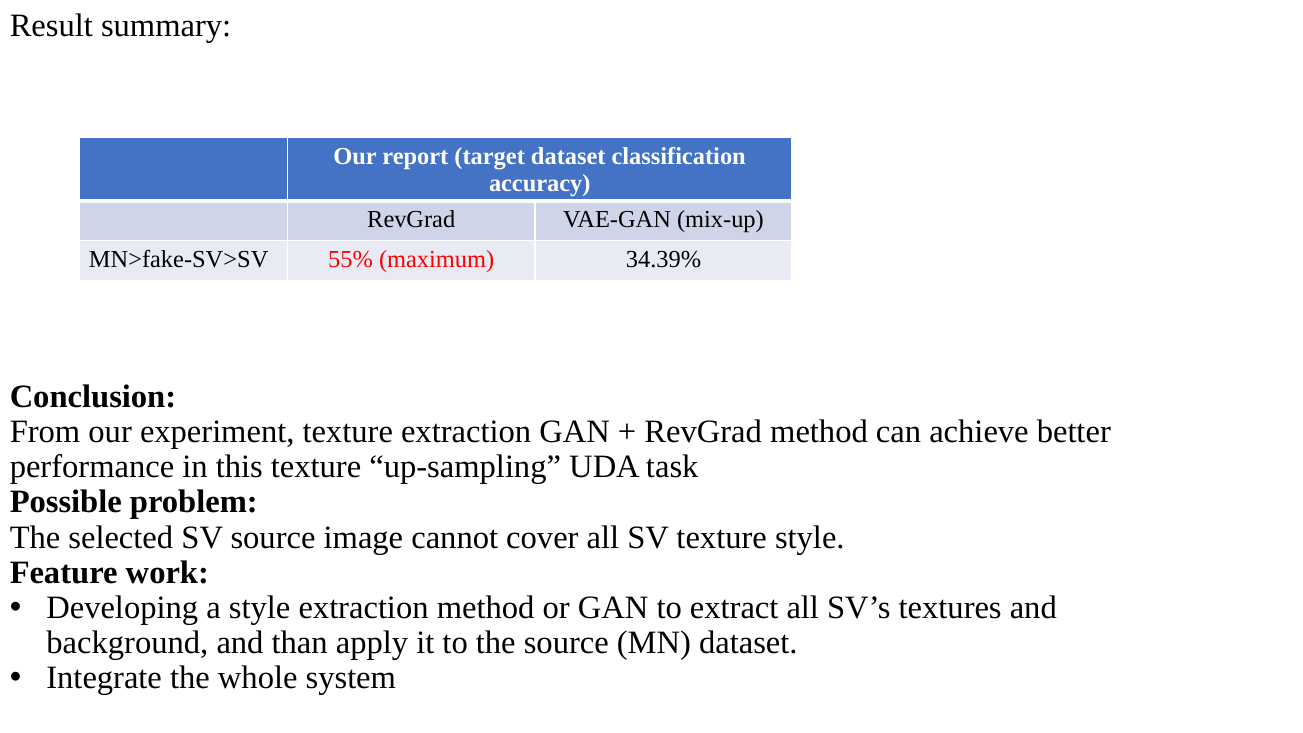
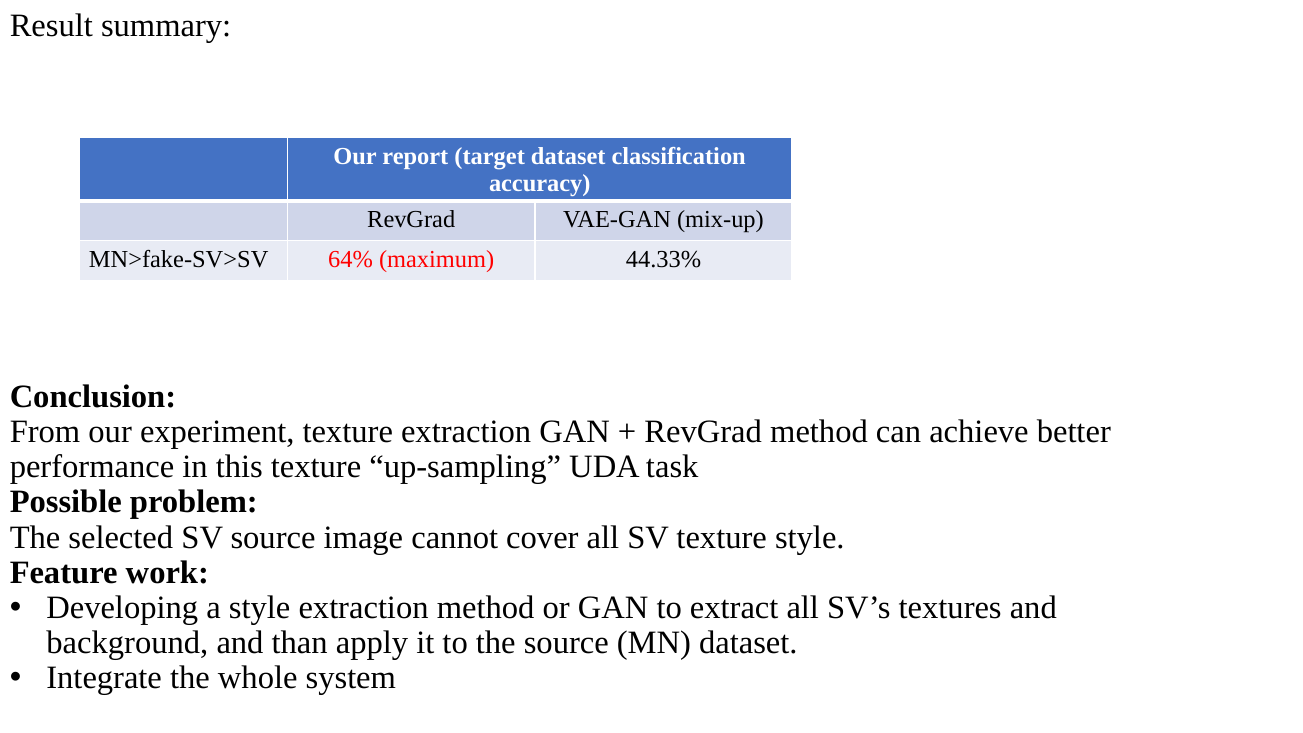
55%: 55% -> 64%
34.39%: 34.39% -> 44.33%
